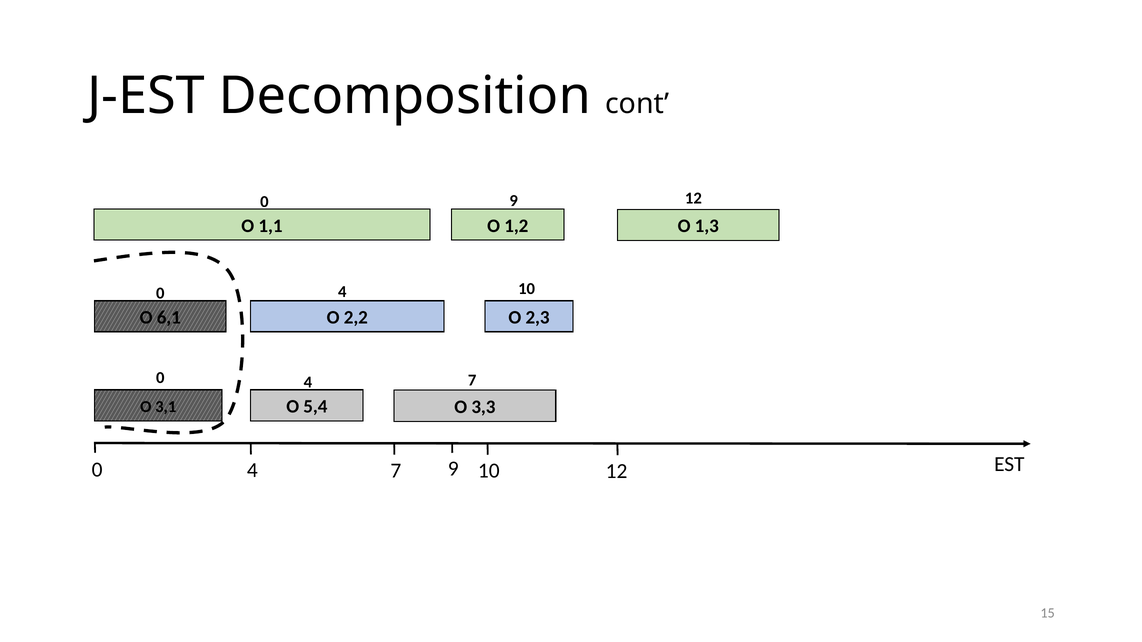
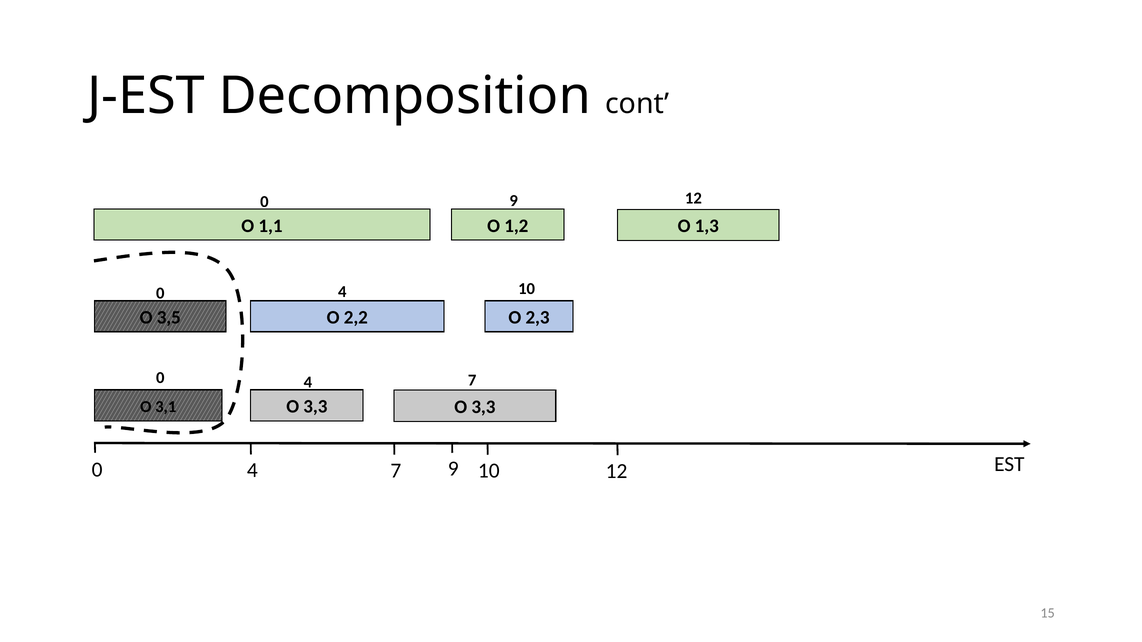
6,1: 6,1 -> 3,5
5,4 at (315, 407): 5,4 -> 3,3
